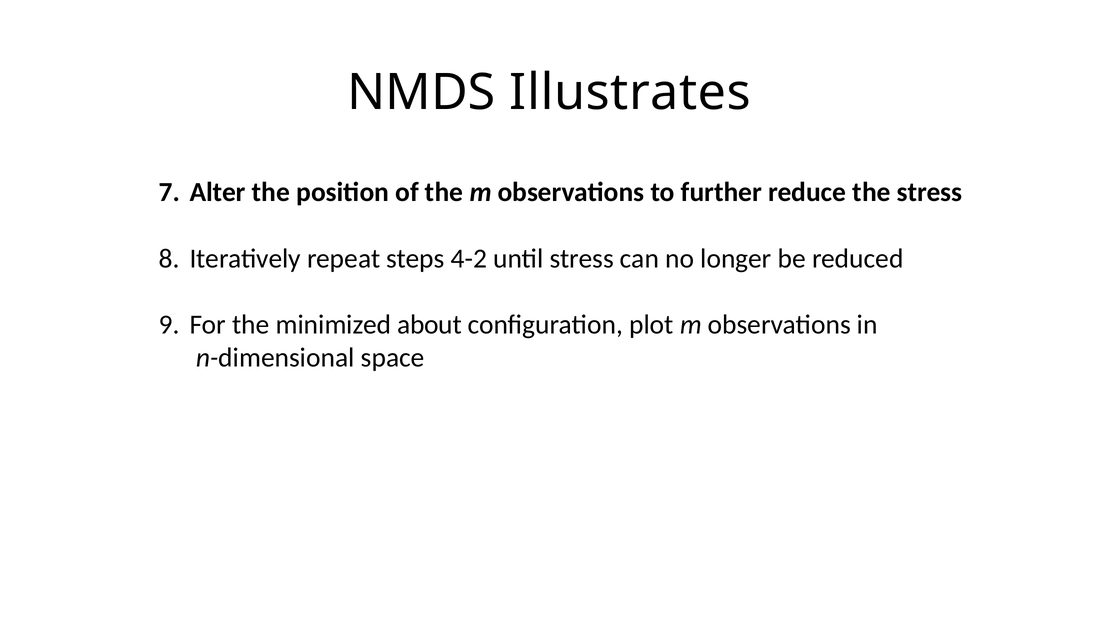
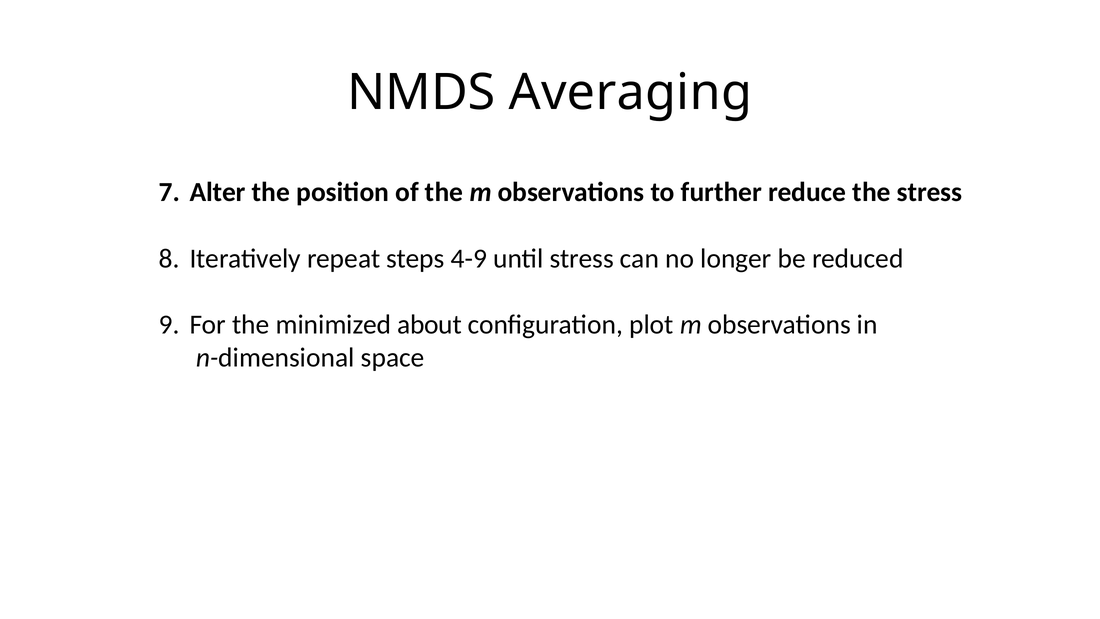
Illustrates: Illustrates -> Averaging
4-2: 4-2 -> 4-9
